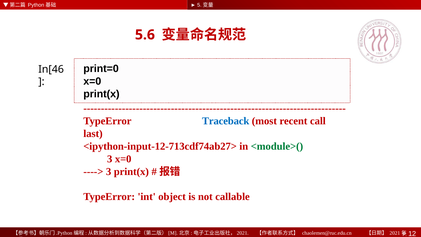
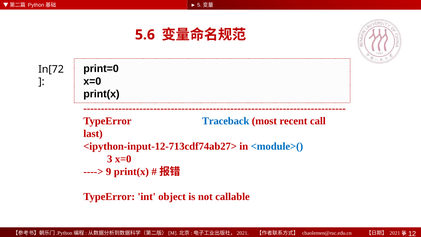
In[46: In[46 -> In[72
<module>( colour: green -> blue
3 at (109, 171): 3 -> 9
